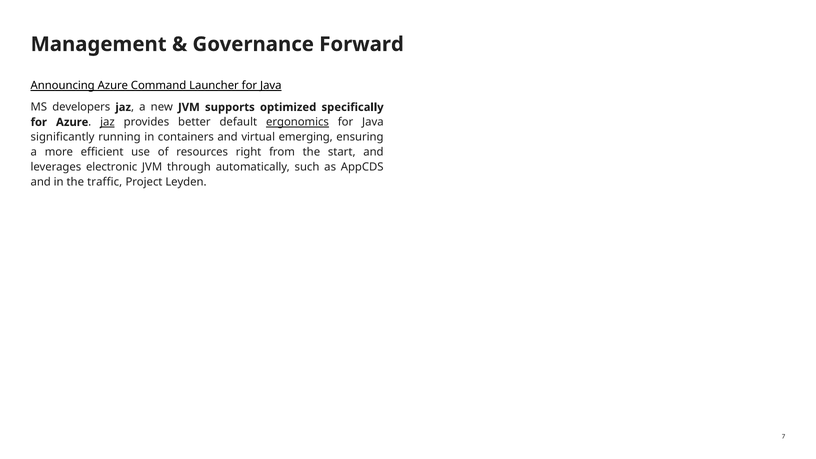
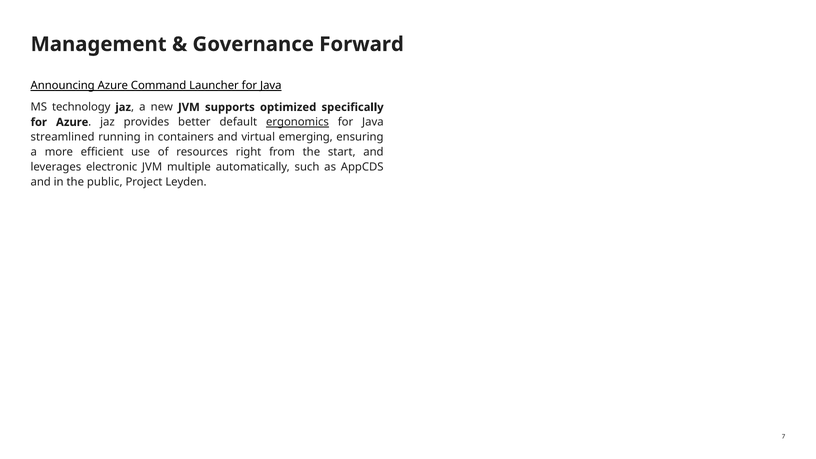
developers: developers -> technology
jaz at (107, 122) underline: present -> none
significantly: significantly -> streamlined
through: through -> multiple
traffic: traffic -> public
